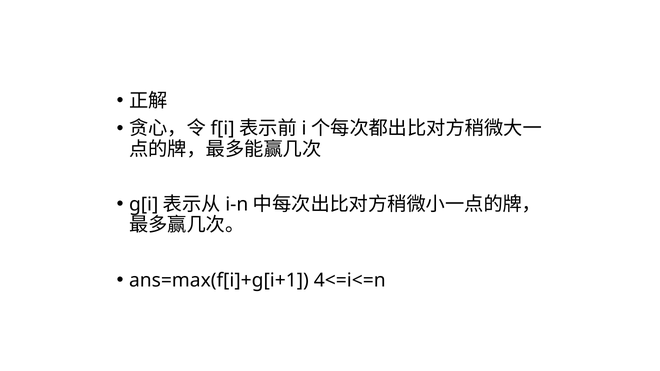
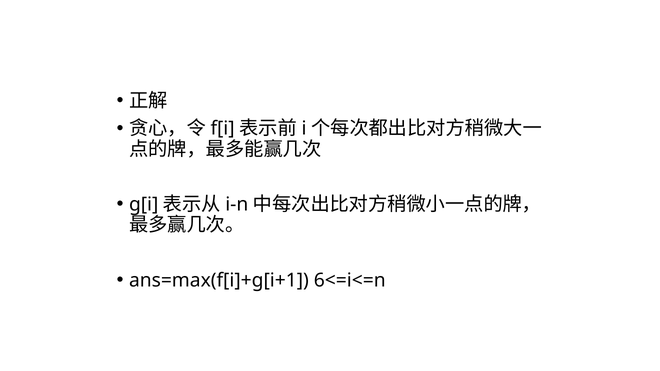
4<=i<=n: 4<=i<=n -> 6<=i<=n
